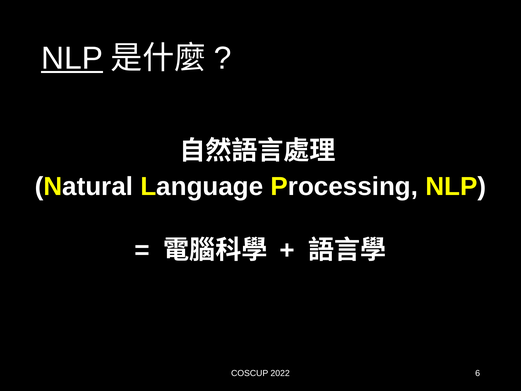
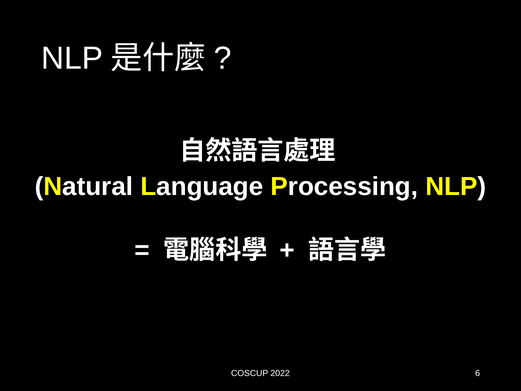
NLP at (72, 58) underline: present -> none
